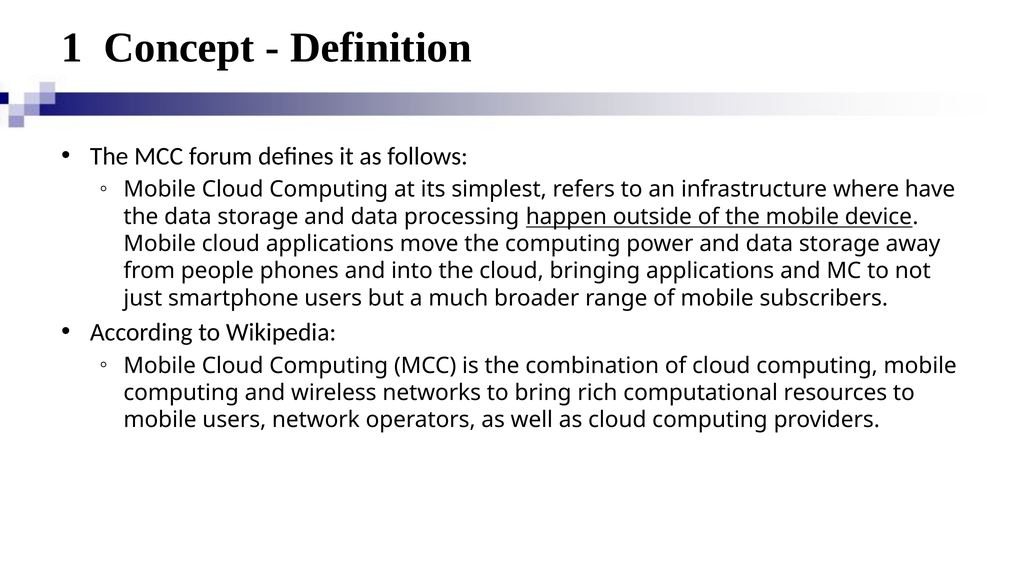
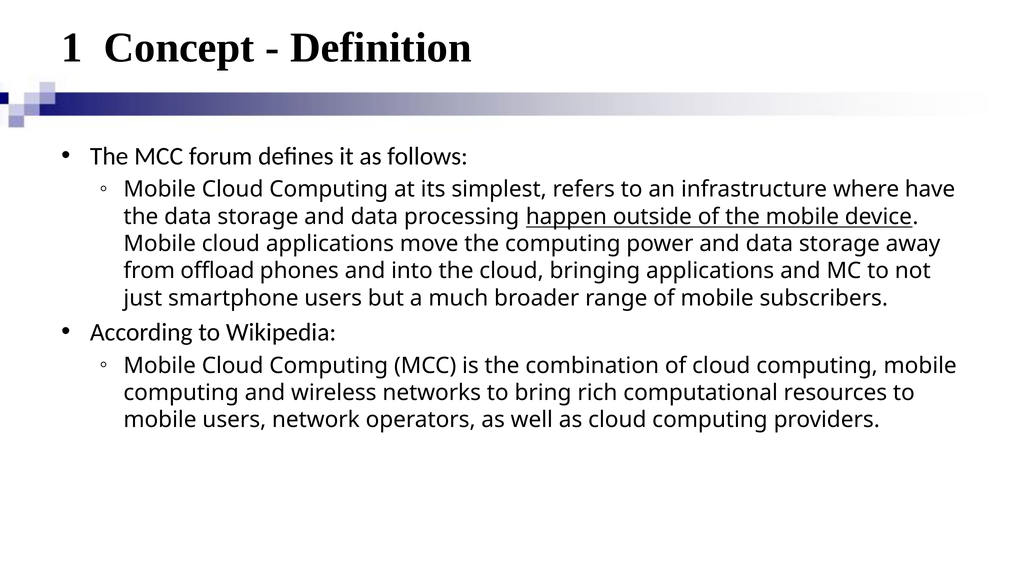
people: people -> offload
